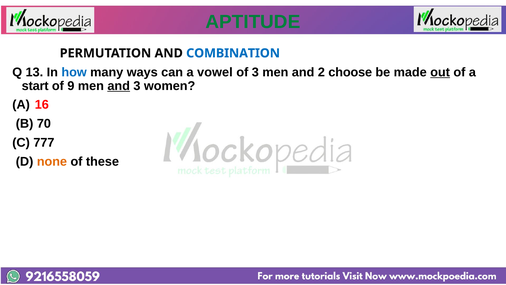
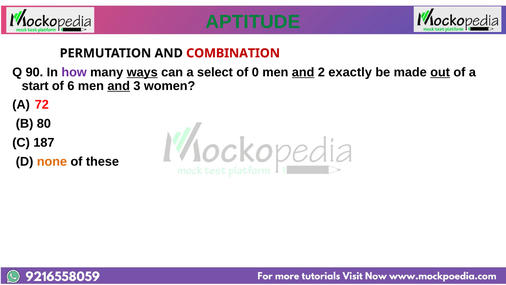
COMBINATION colour: blue -> red
13: 13 -> 90
how colour: blue -> purple
ways underline: none -> present
vowel: vowel -> select
of 3: 3 -> 0
and at (303, 72) underline: none -> present
choose: choose -> exactly
9: 9 -> 6
16: 16 -> 72
70: 70 -> 80
777: 777 -> 187
